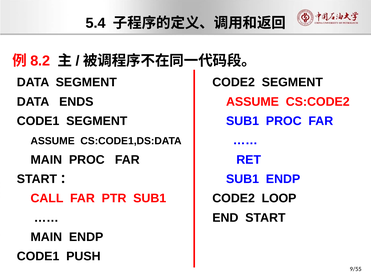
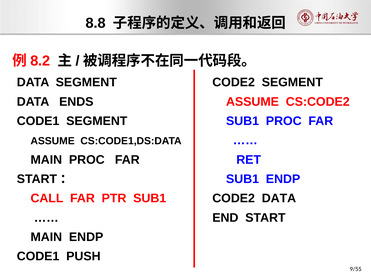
5.4: 5.4 -> 8.8
CODE2 LOOP: LOOP -> DATA
